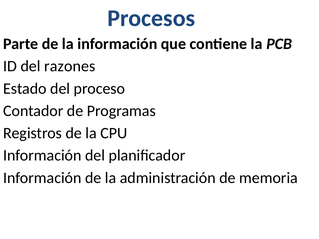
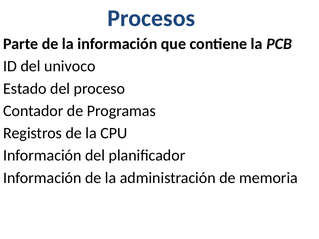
razones: razones -> univoco
